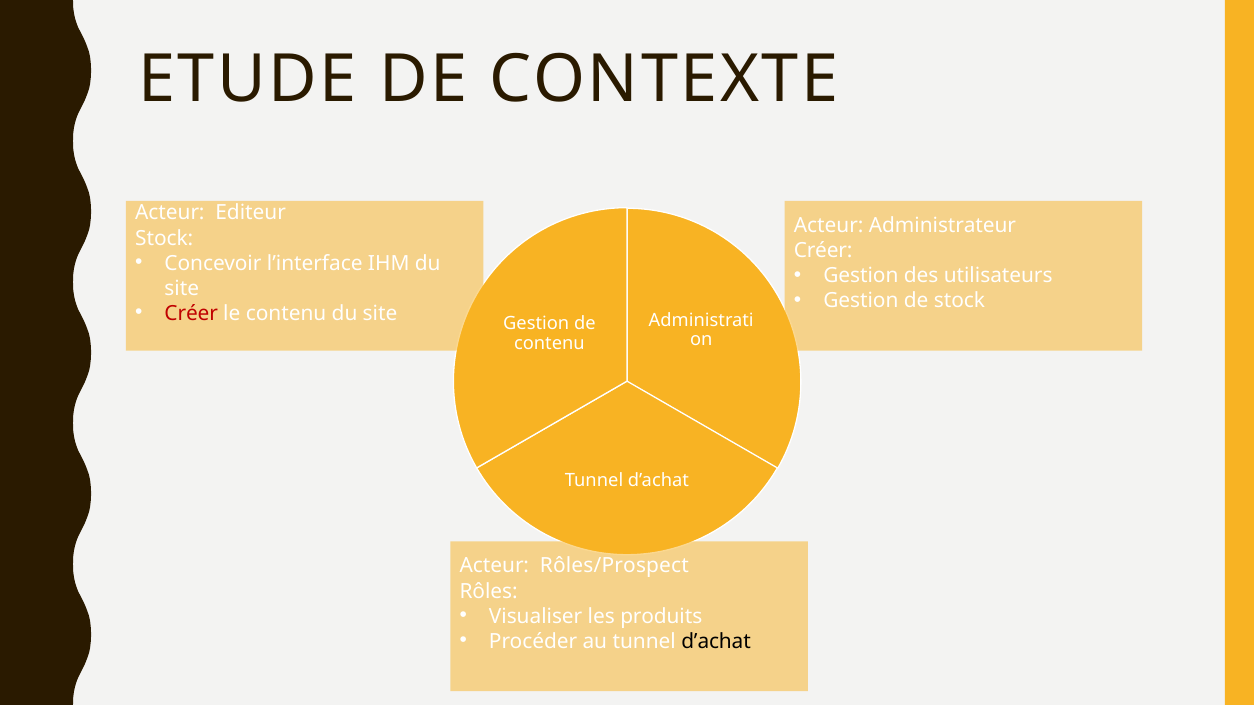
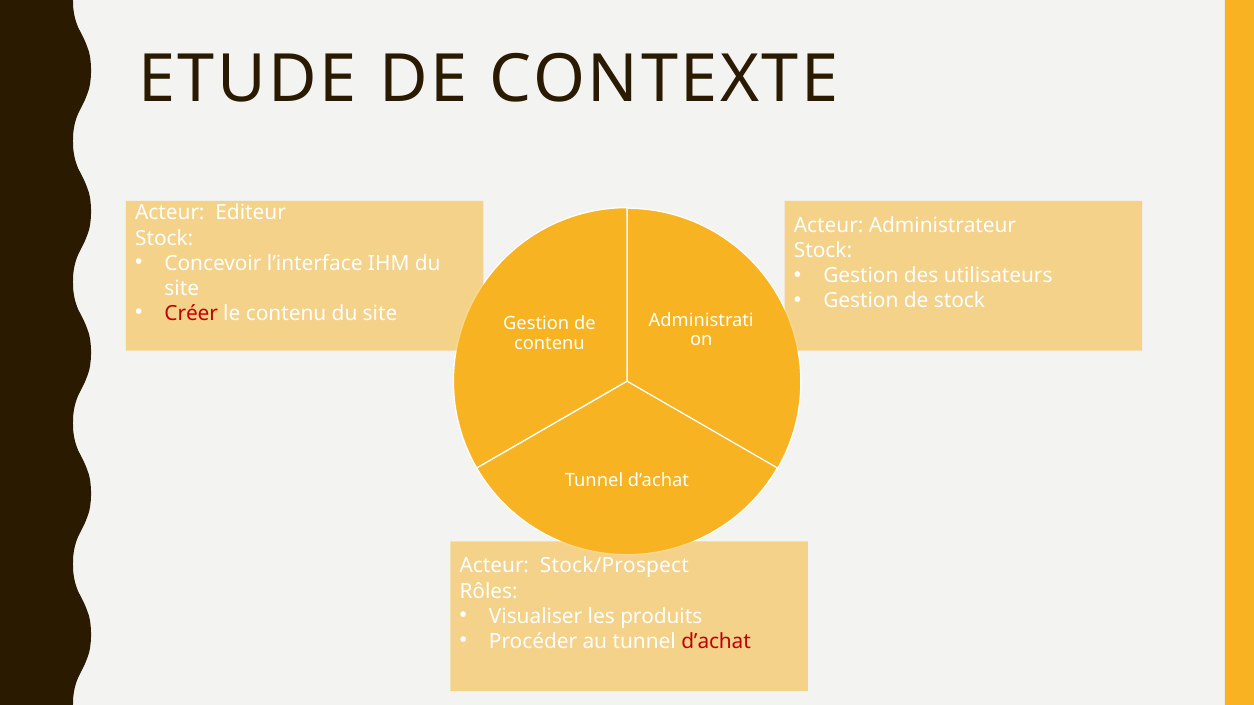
Créer at (823, 251): Créer -> Stock
Rôles/Prospect: Rôles/Prospect -> Stock/Prospect
d’achat at (716, 642) colour: black -> red
